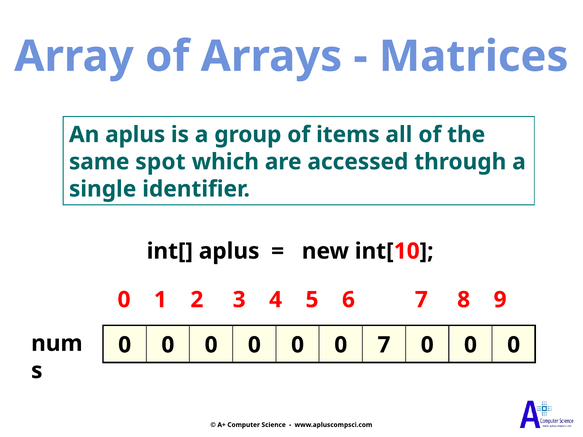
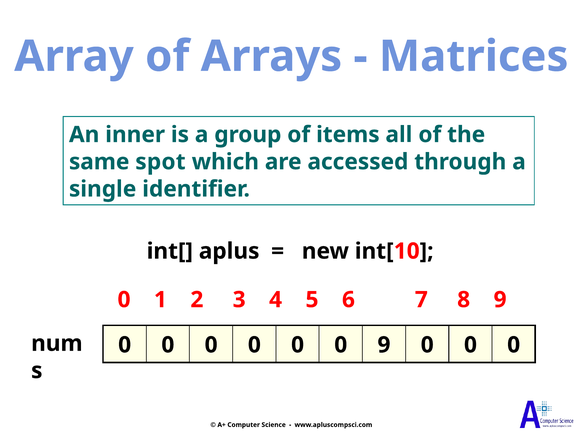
An aplus: aplus -> inner
0 7: 7 -> 9
